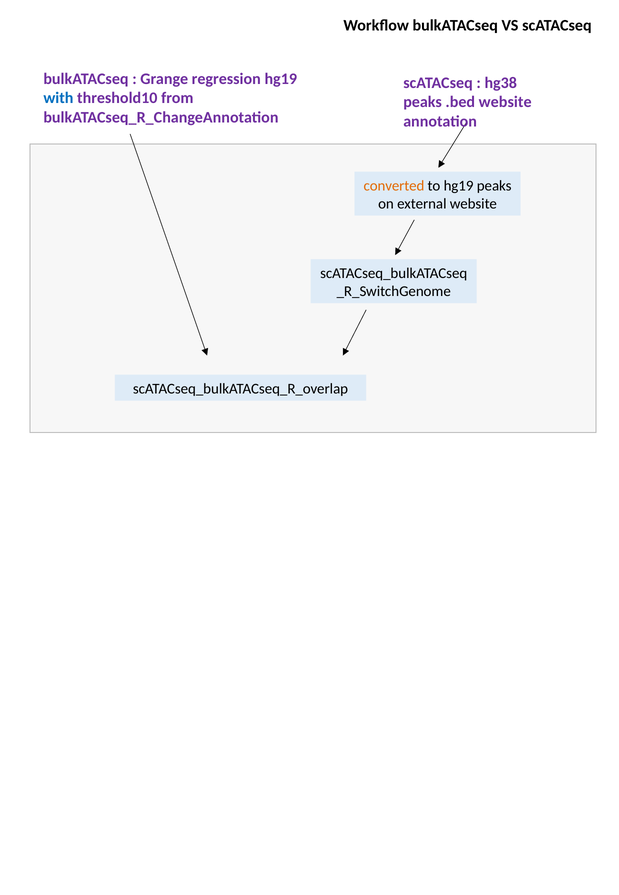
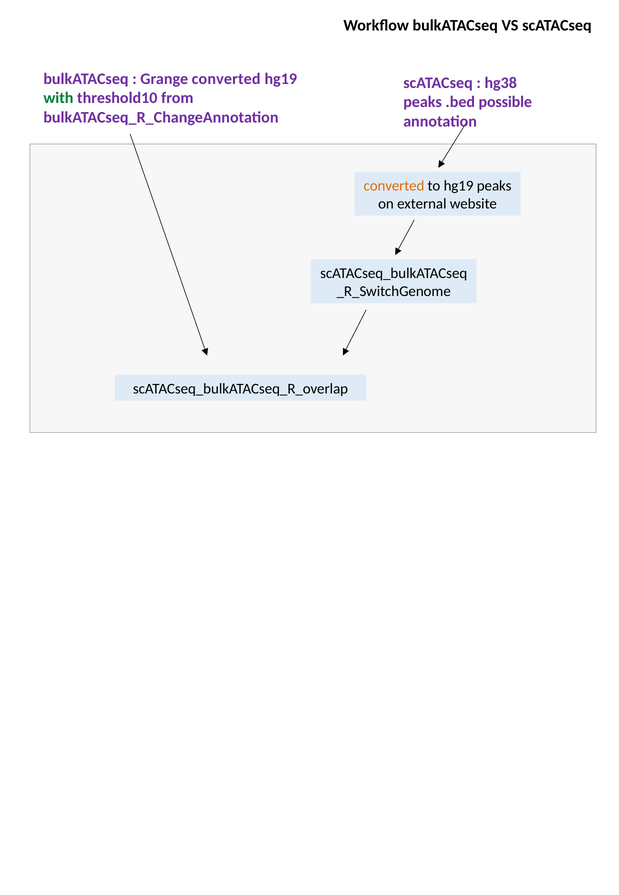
Grange regression: regression -> converted
with colour: blue -> green
.bed website: website -> possible
